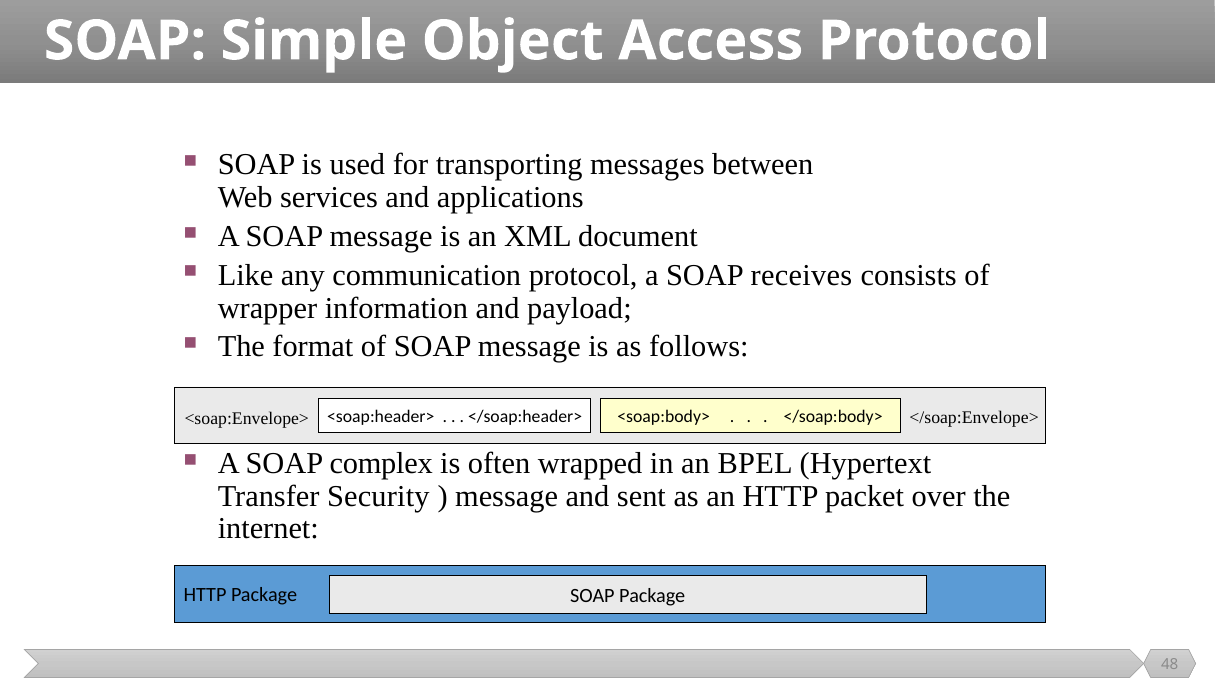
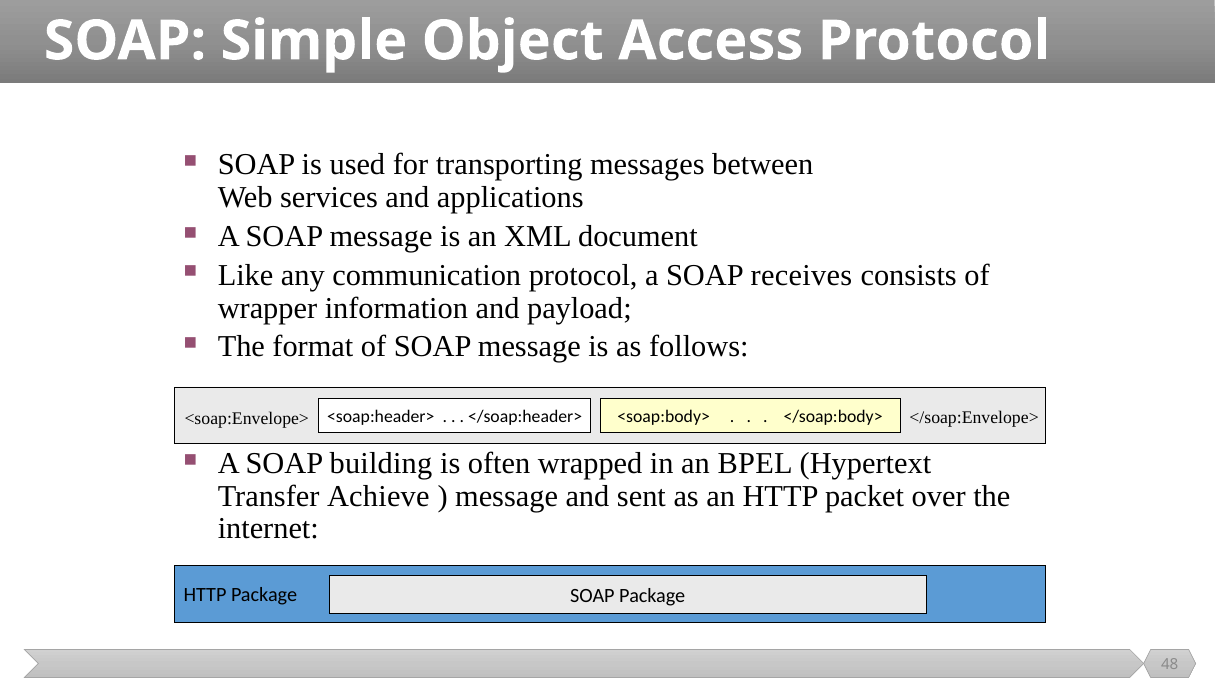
complex: complex -> building
Security: Security -> Achieve
